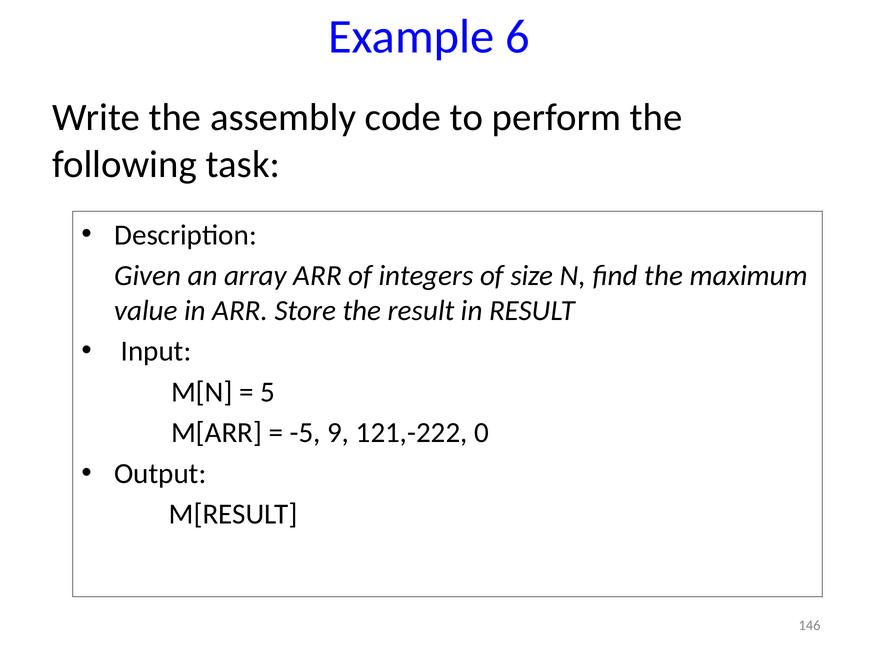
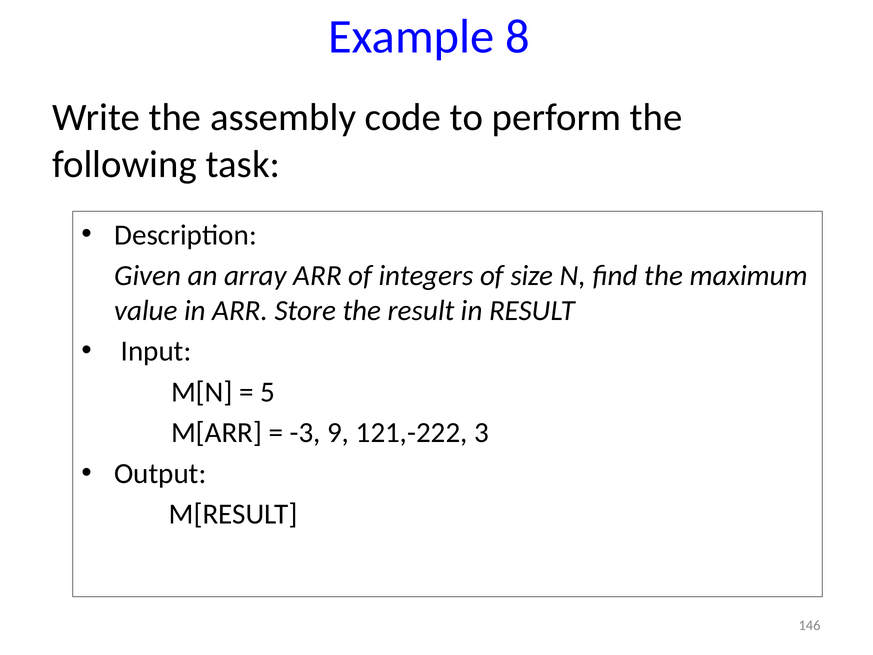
6: 6 -> 8
-5: -5 -> -3
0: 0 -> 3
